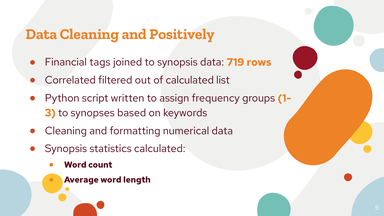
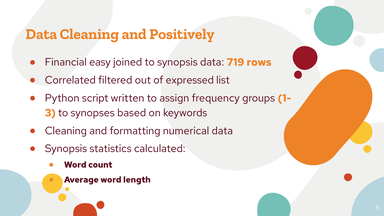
tags: tags -> easy
of calculated: calculated -> expressed
